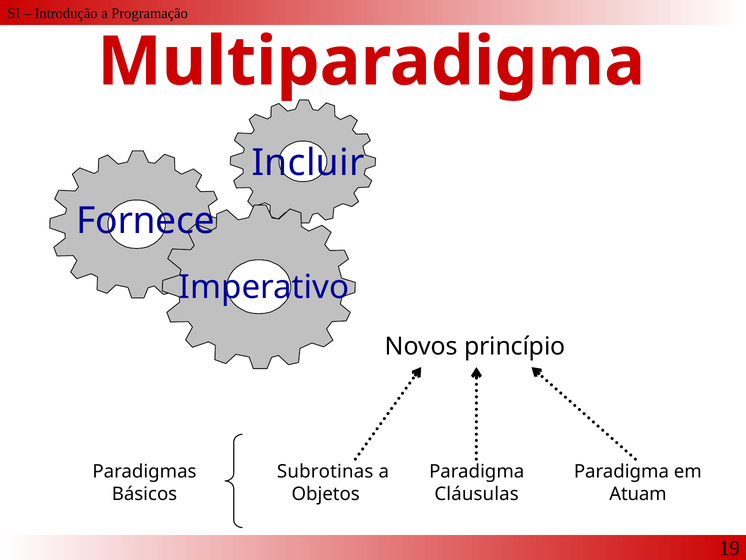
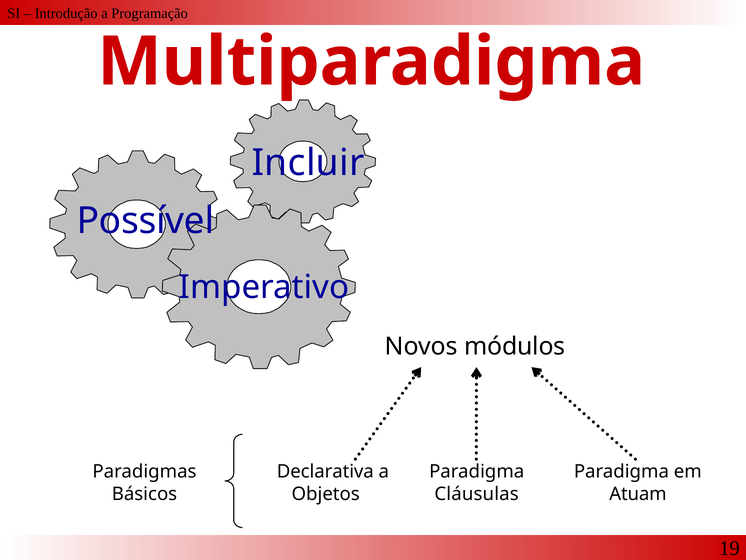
Fornece: Fornece -> Possível
princípio: princípio -> módulos
Subrotinas: Subrotinas -> Declarativa
